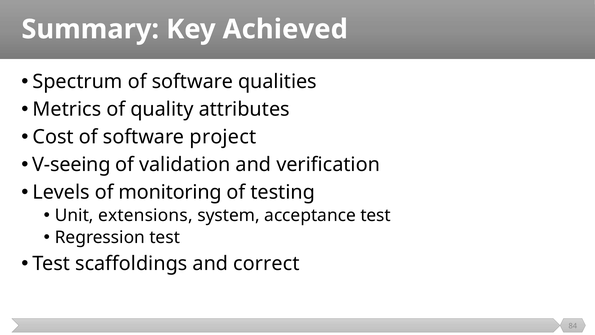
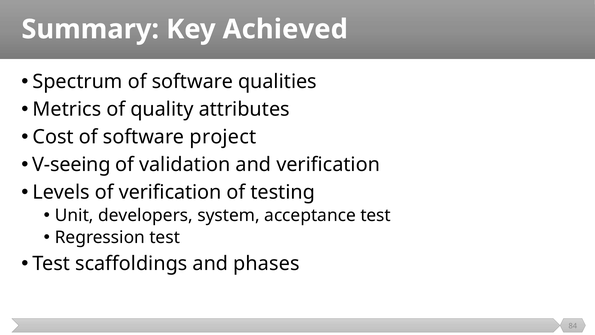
of monitoring: monitoring -> verification
extensions: extensions -> developers
correct: correct -> phases
